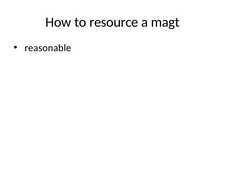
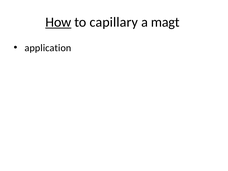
How underline: none -> present
resource: resource -> capillary
reasonable: reasonable -> application
